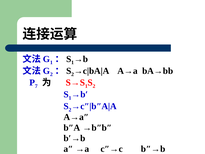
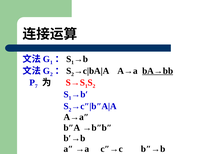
bA→bb underline: none -> present
